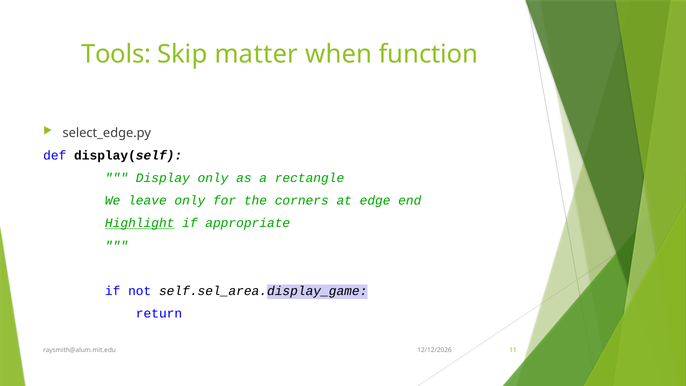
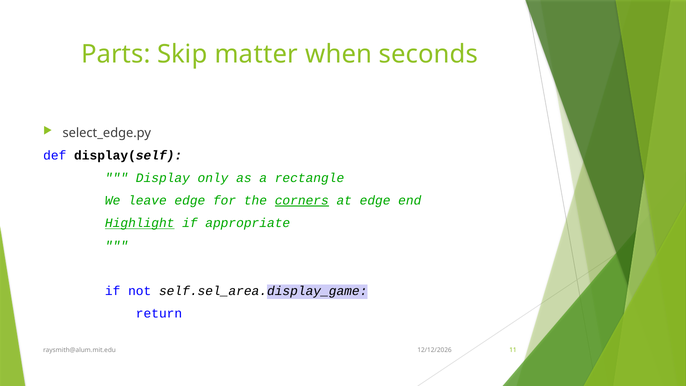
Tools: Tools -> Parts
function: function -> seconds
leave only: only -> edge
corners underline: none -> present
